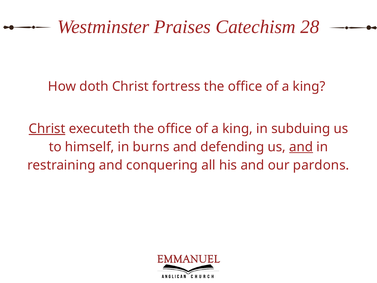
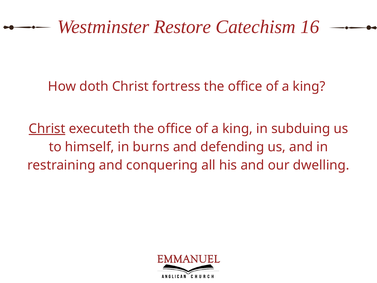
Praises: Praises -> Restore
28: 28 -> 16
and at (301, 147) underline: present -> none
pardons: pardons -> dwelling
